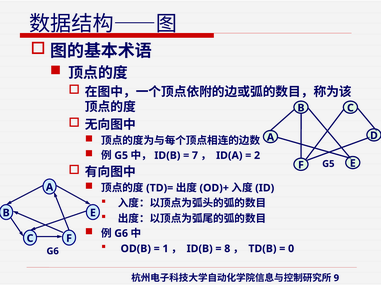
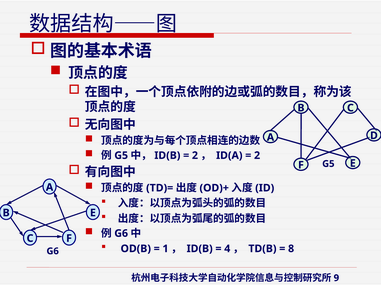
7 at (195, 156): 7 -> 2
8: 8 -> 4
0: 0 -> 8
